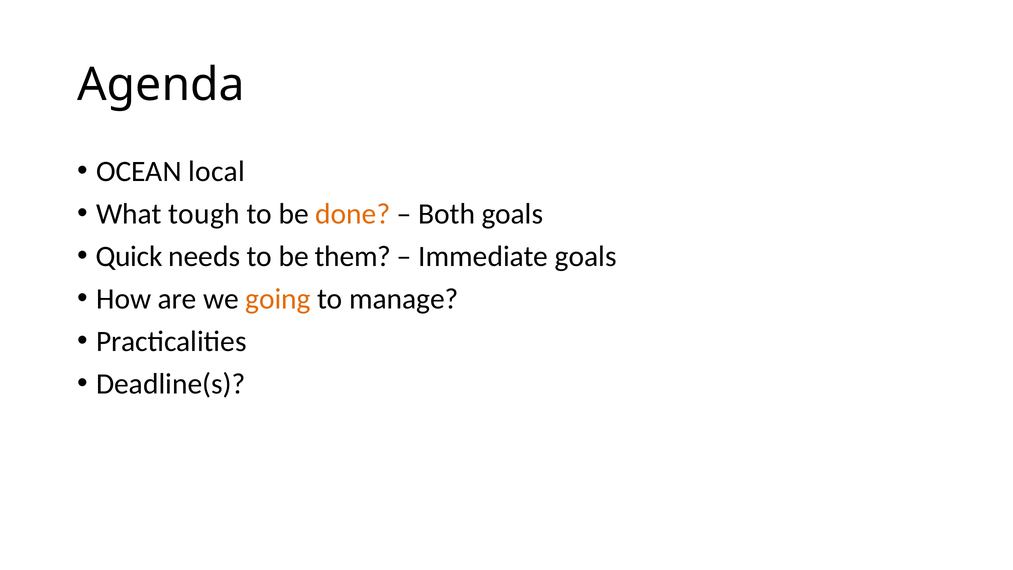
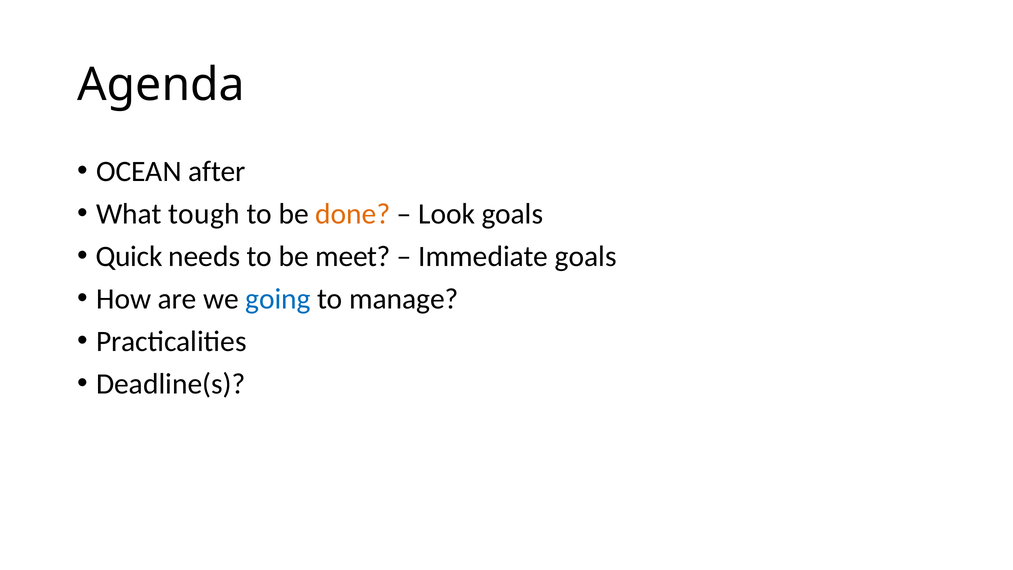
local: local -> after
Both: Both -> Look
them: them -> meet
going colour: orange -> blue
